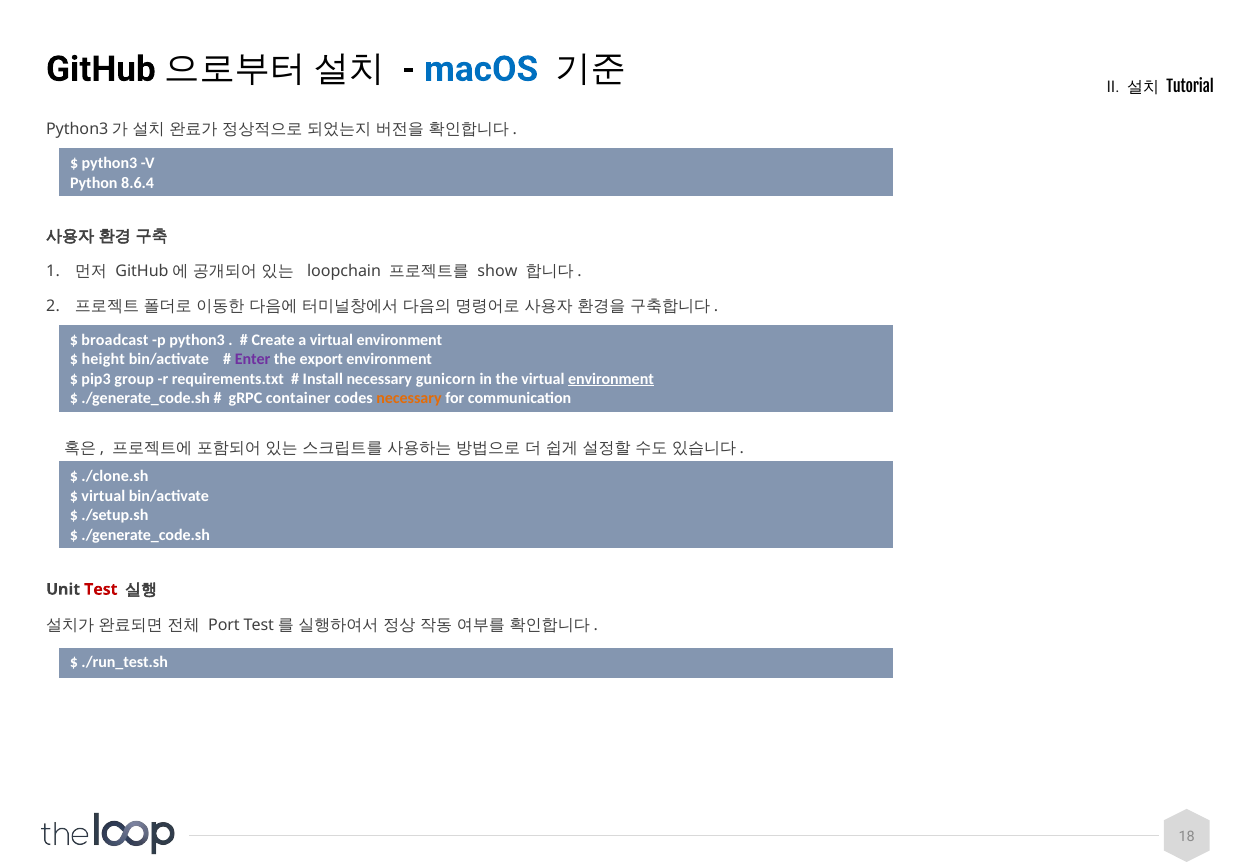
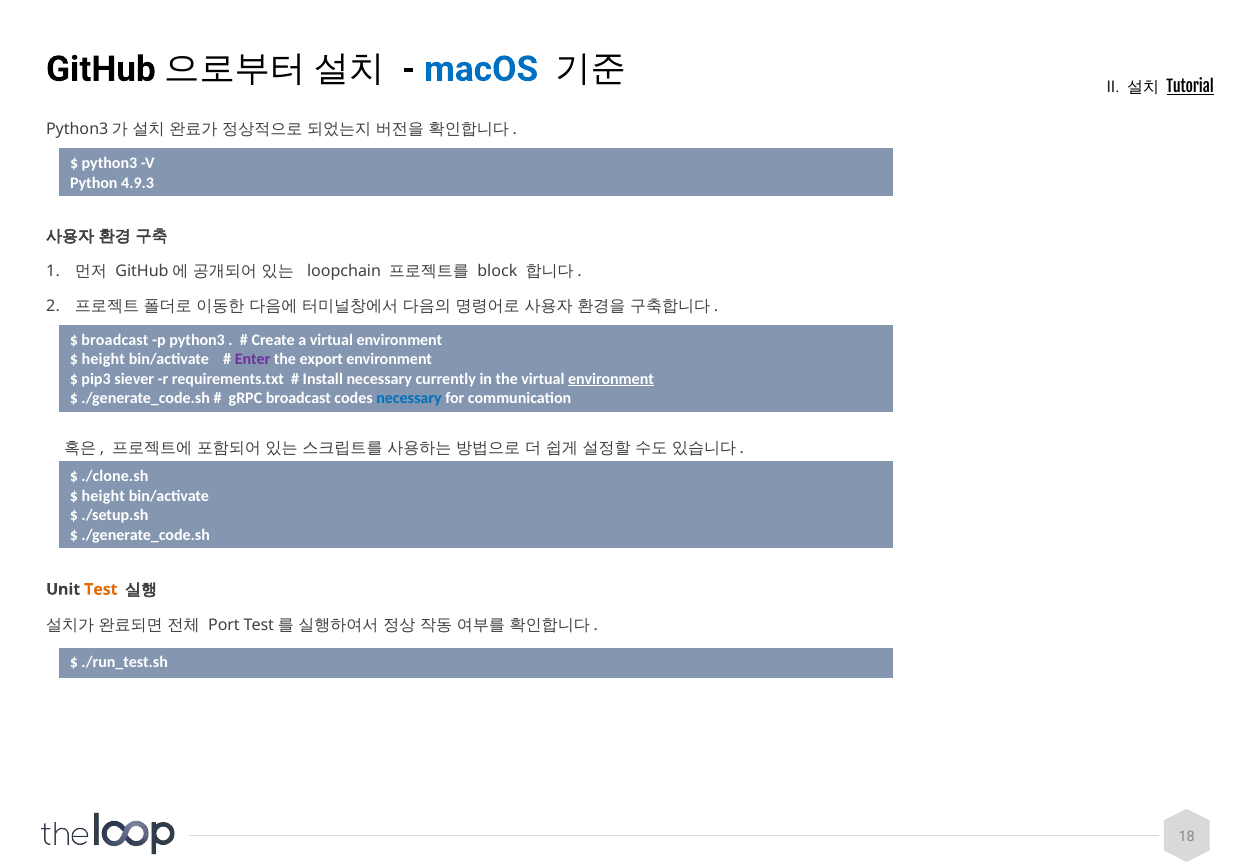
Tutorial underline: none -> present
8.6.4: 8.6.4 -> 4.9.3
show: show -> block
group: group -> siever
gunicorn: gunicorn -> currently
gRPC container: container -> broadcast
necessary at (409, 399) colour: orange -> blue
virtual at (103, 496): virtual -> height
Test colour: red -> orange
